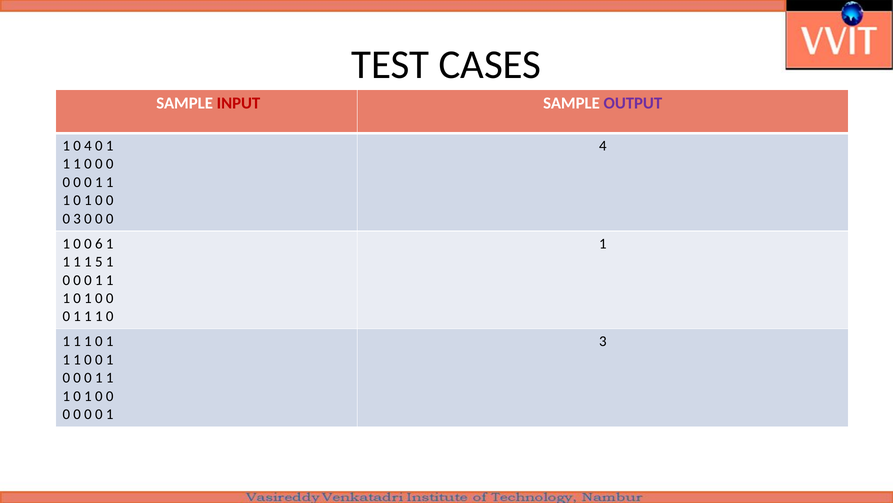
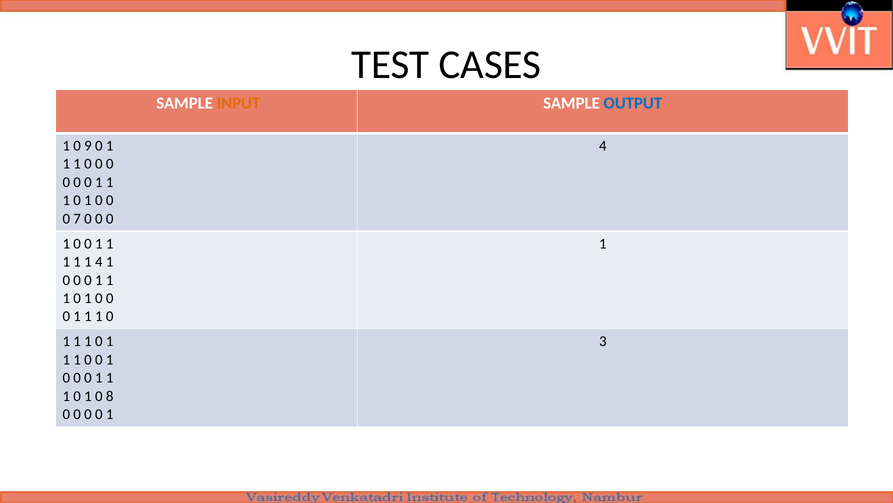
INPUT colour: red -> orange
OUTPUT colour: purple -> blue
1 0 4: 4 -> 9
0 3: 3 -> 7
6 at (99, 243): 6 -> 1
1 5: 5 -> 4
0 at (110, 396): 0 -> 8
